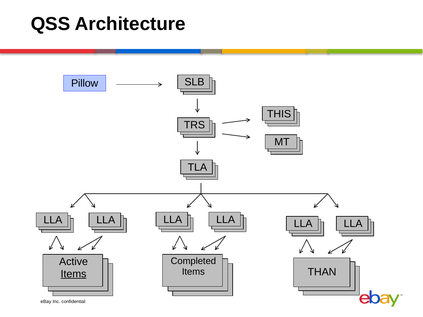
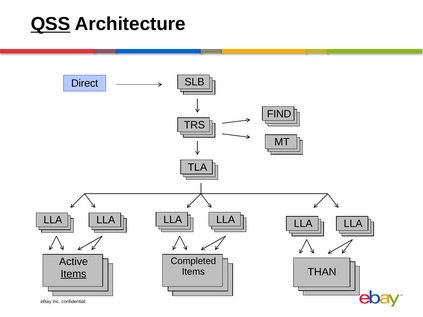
QSS underline: none -> present
Pillow: Pillow -> Direct
THIS: THIS -> FIND
